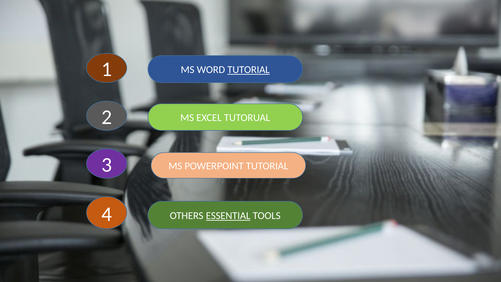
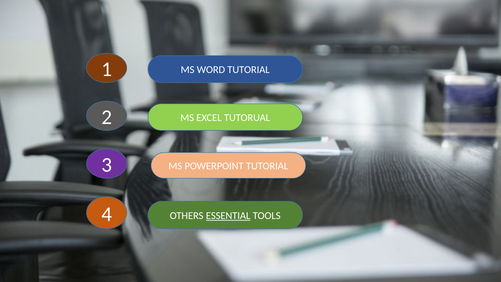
TUTORIAL at (249, 70) underline: present -> none
